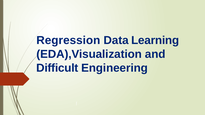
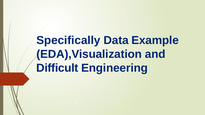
Regression: Regression -> Specifically
Learning: Learning -> Example
